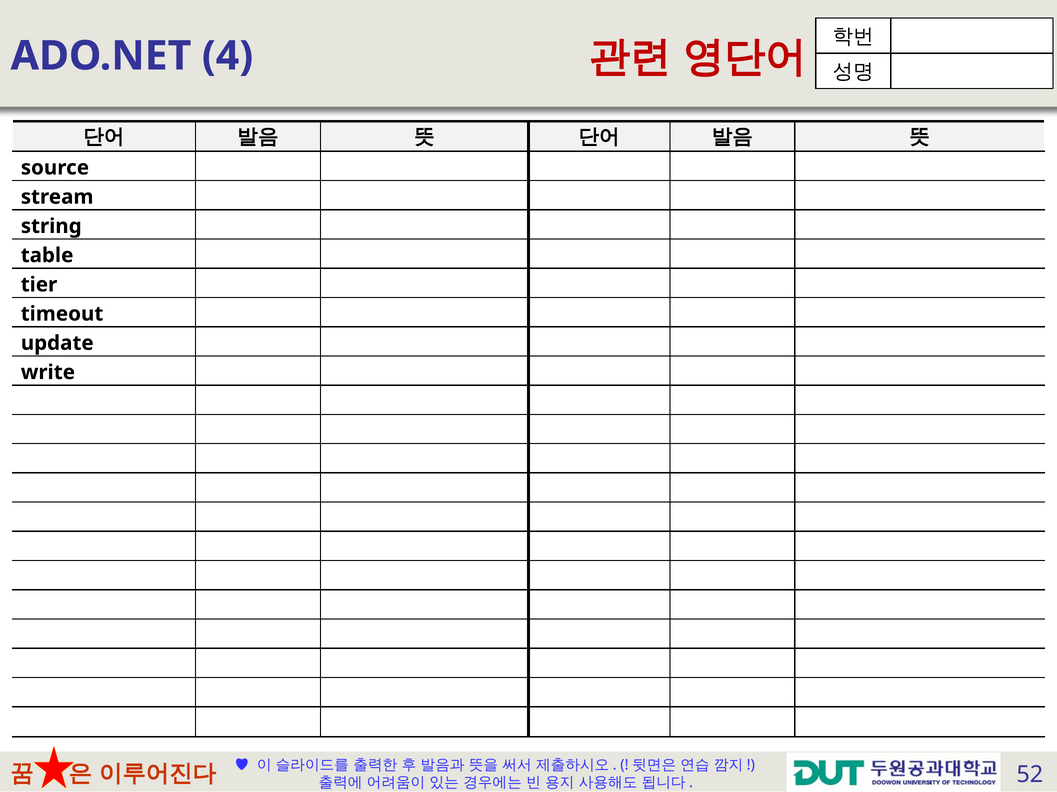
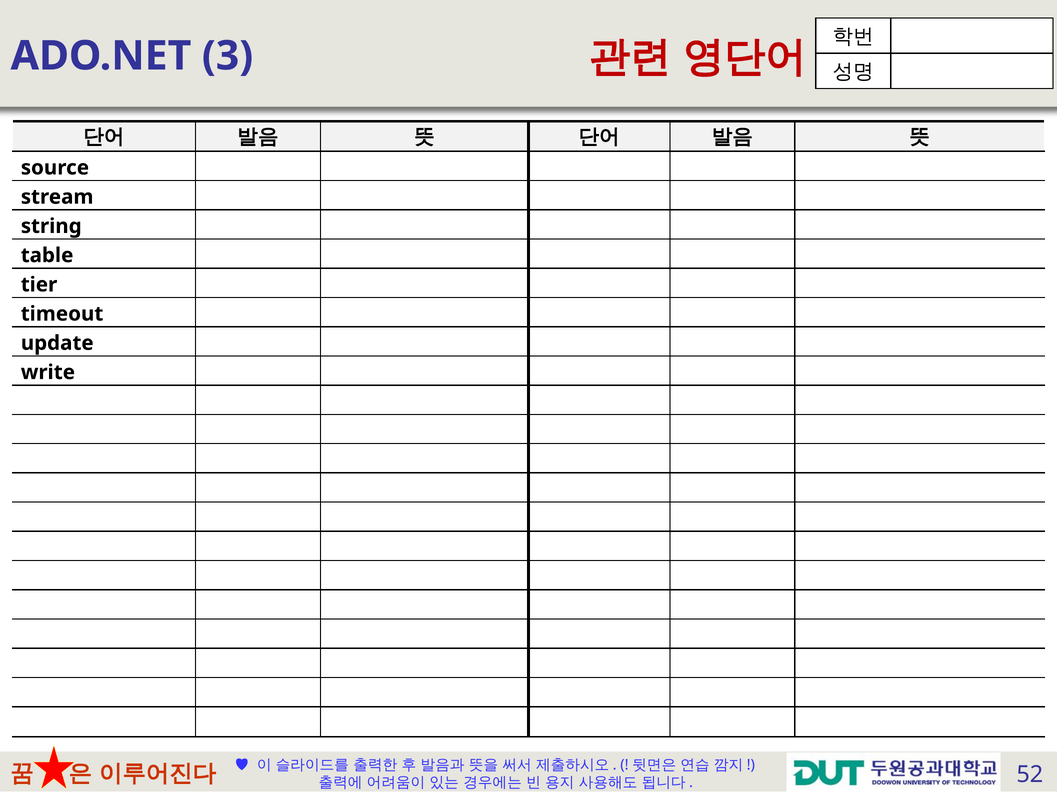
4: 4 -> 3
